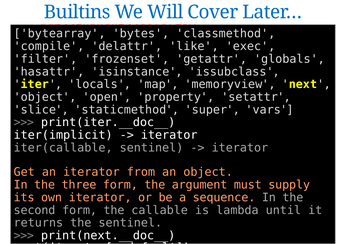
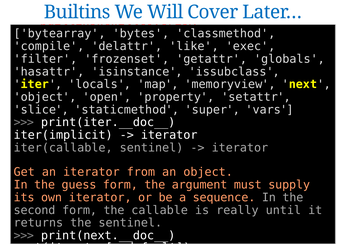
three: three -> guess
lambda: lambda -> really
